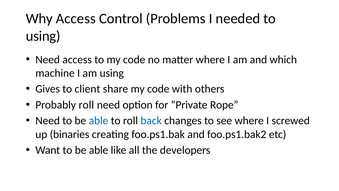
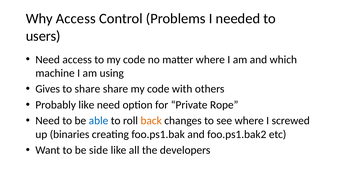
using at (43, 36): using -> users
to client: client -> share
Probably roll: roll -> like
back colour: blue -> orange
Want to be able: able -> side
